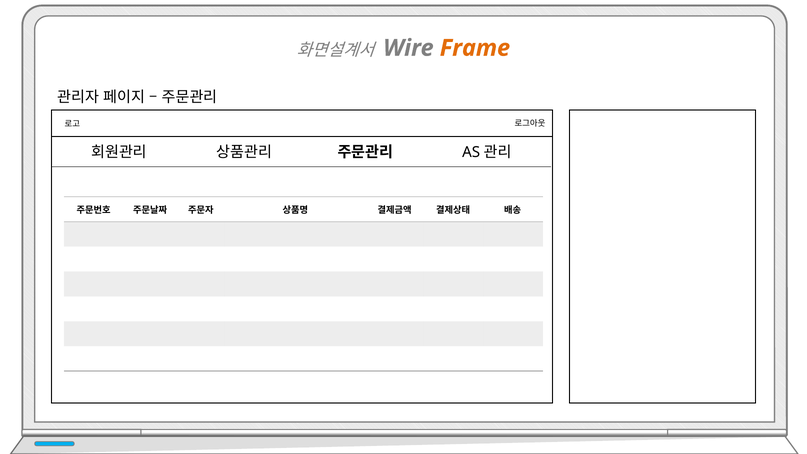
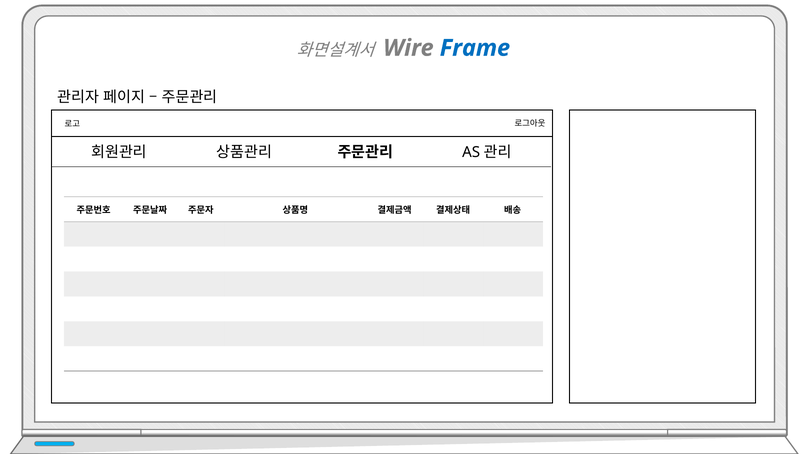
Frame colour: orange -> blue
